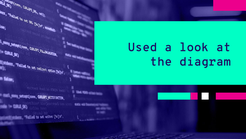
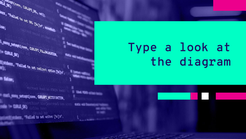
Used: Used -> Type
